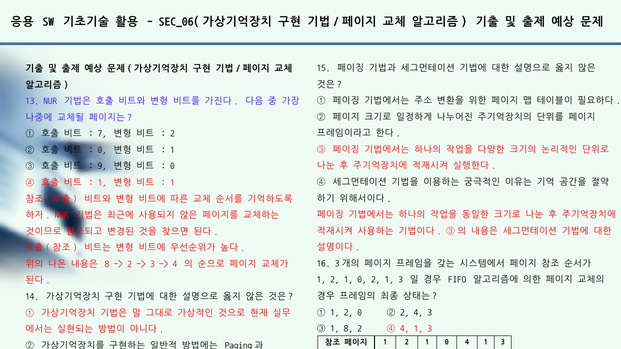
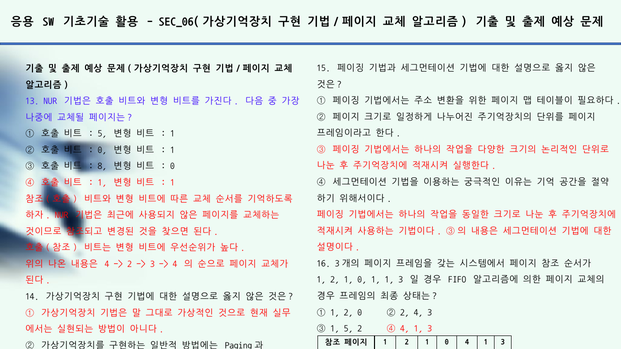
7 at (102, 134): 7 -> 5
2 at (172, 134): 2 -> 1
9: 9 -> 8
8 at (107, 264): 8 -> 4
0 2: 2 -> 1
1 8: 8 -> 5
